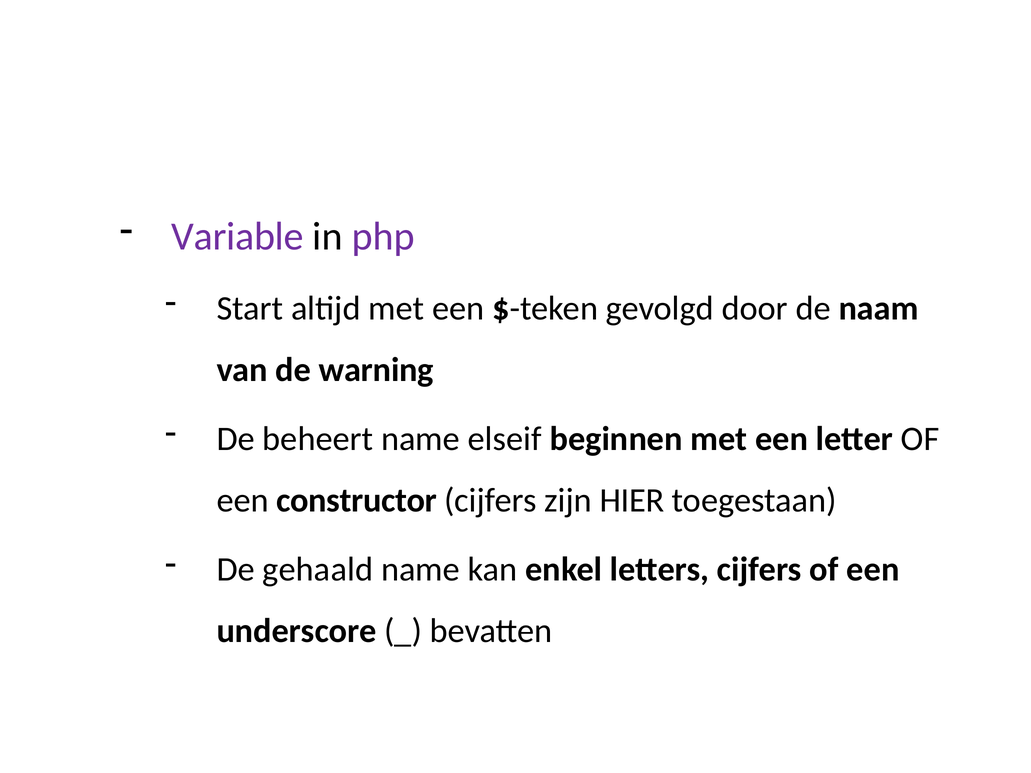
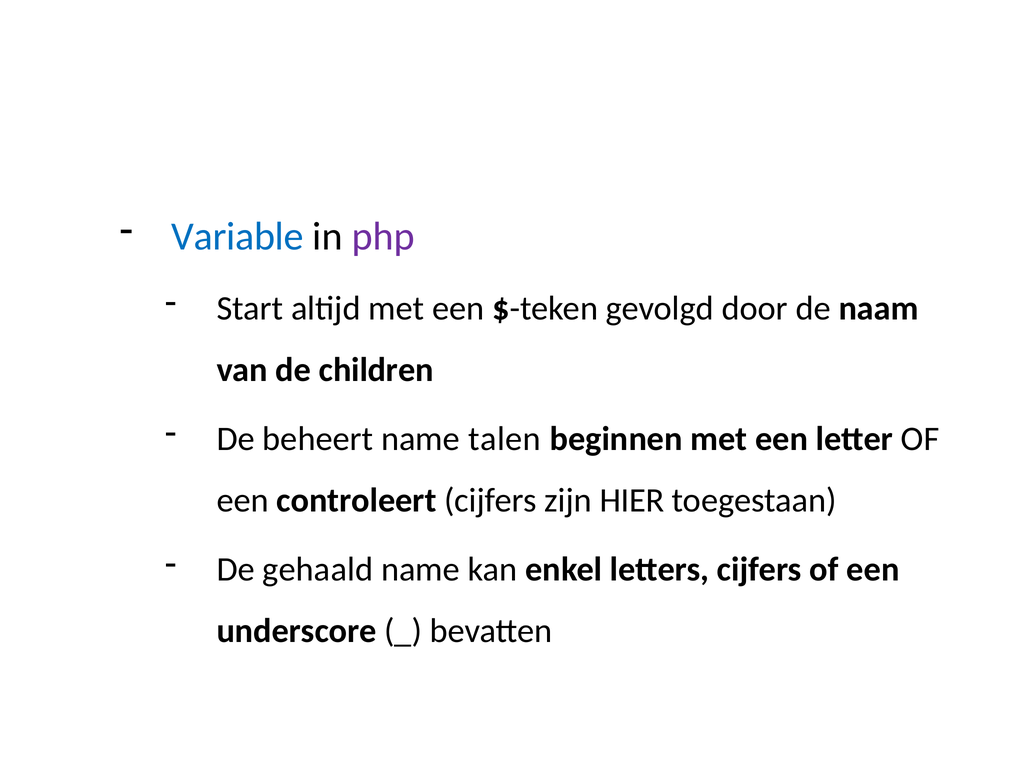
Variable colour: purple -> blue
warning: warning -> children
elseif: elseif -> talen
constructor: constructor -> controleert
